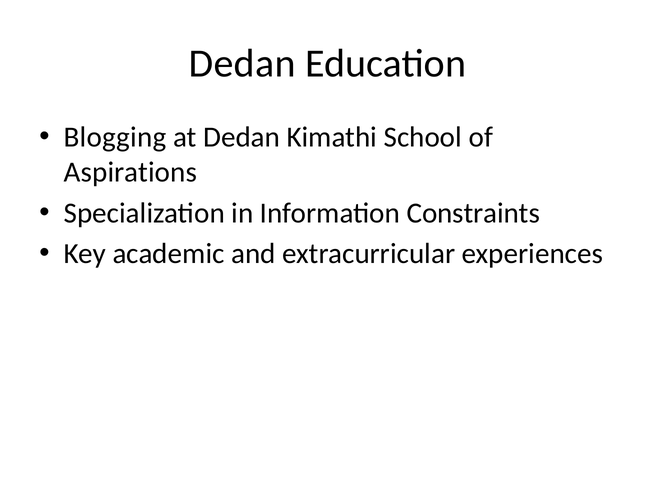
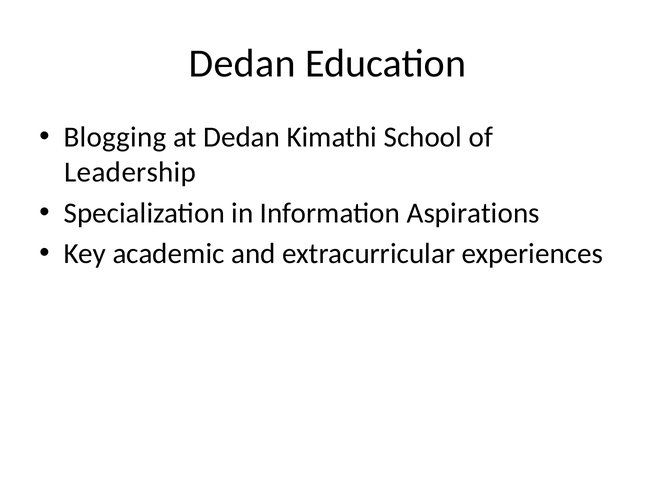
Aspirations: Aspirations -> Leadership
Constraints: Constraints -> Aspirations
